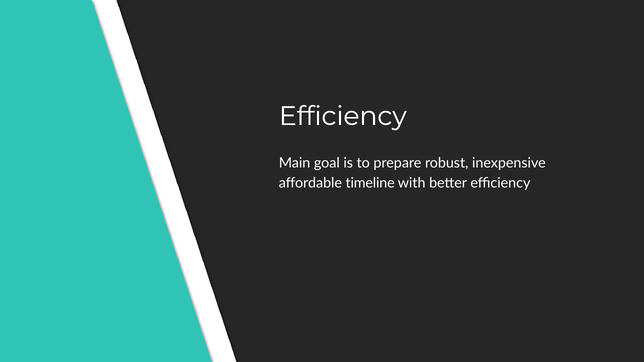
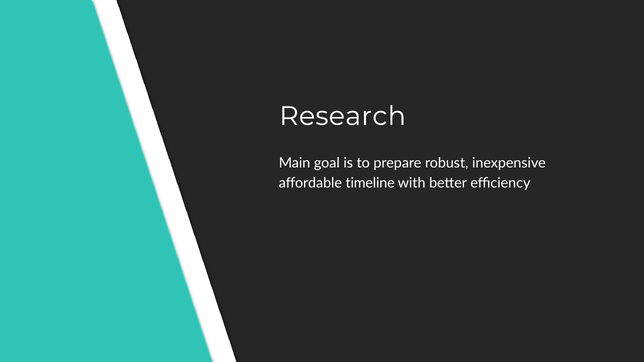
Efficiency at (343, 116): Efficiency -> Research
